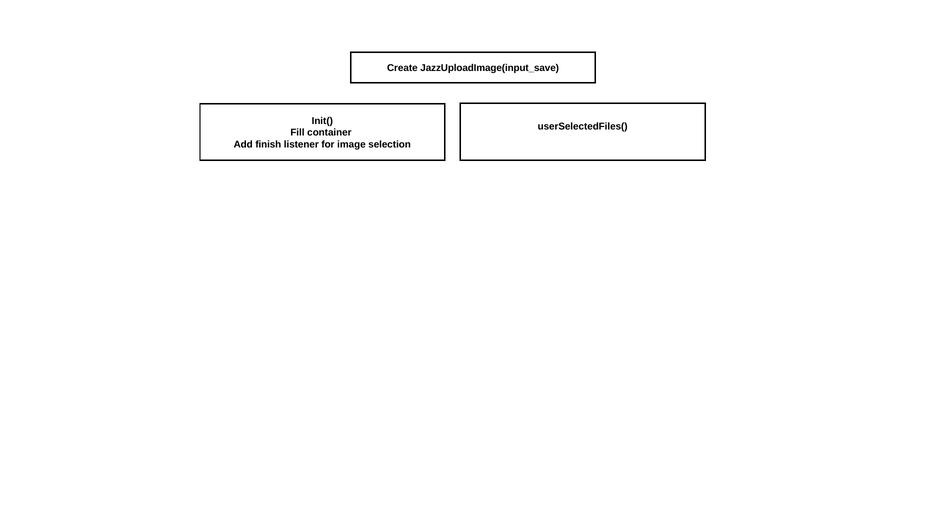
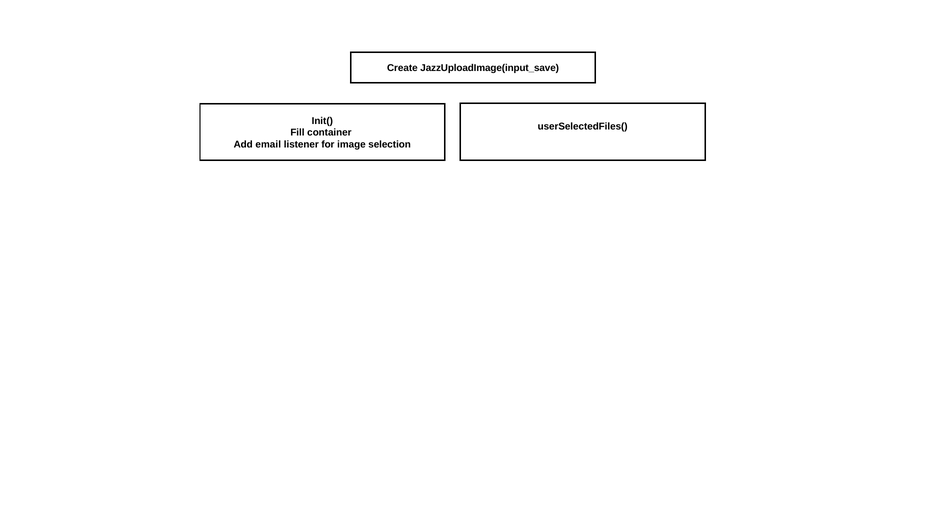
finish: finish -> email
